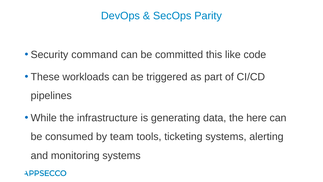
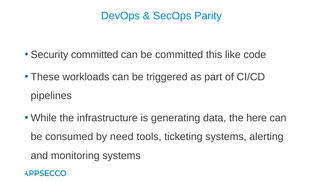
Security command: command -> committed
team: team -> need
